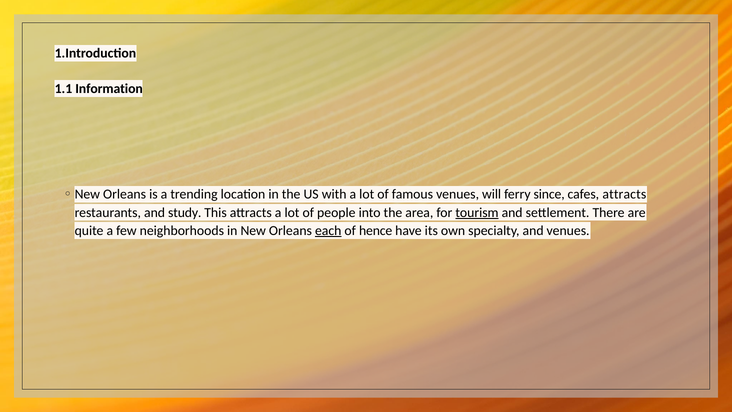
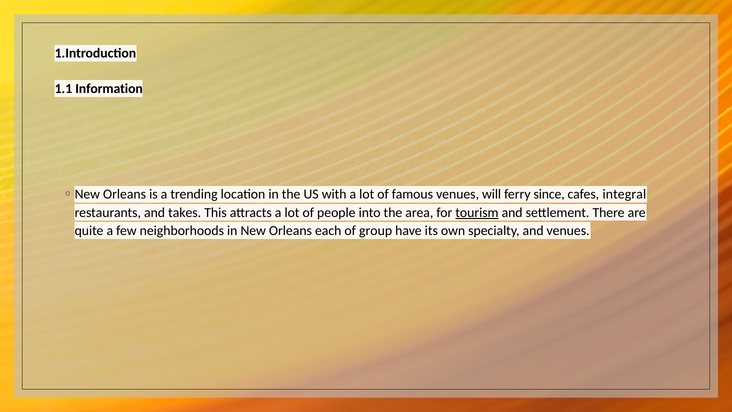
cafes attracts: attracts -> integral
study: study -> takes
each underline: present -> none
hence: hence -> group
